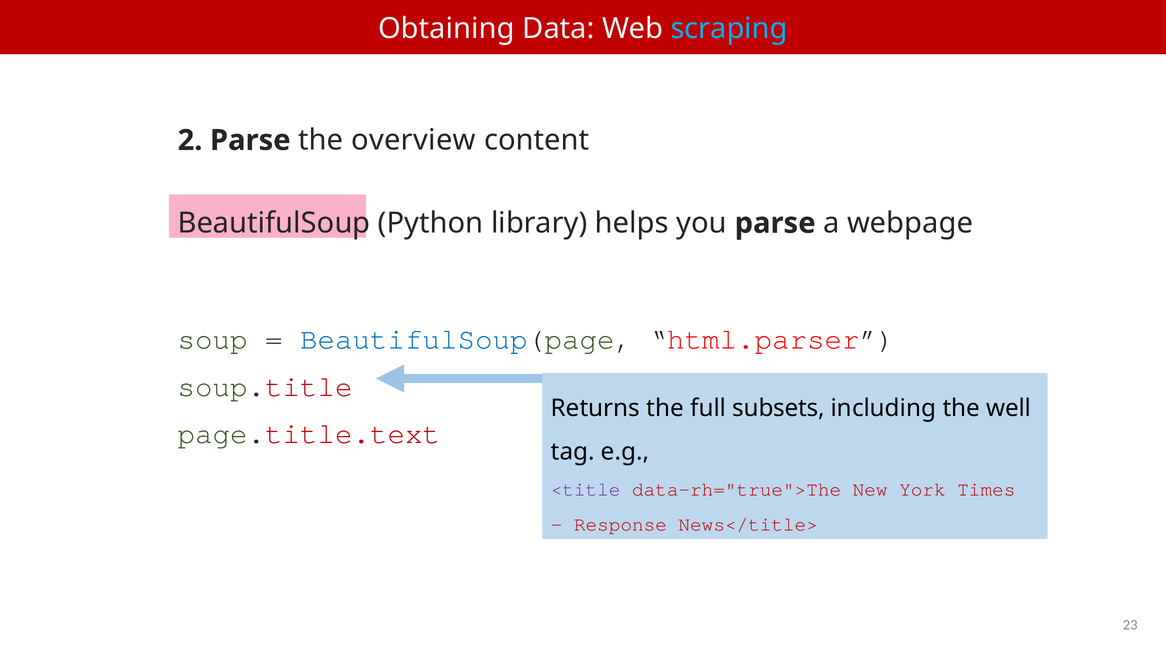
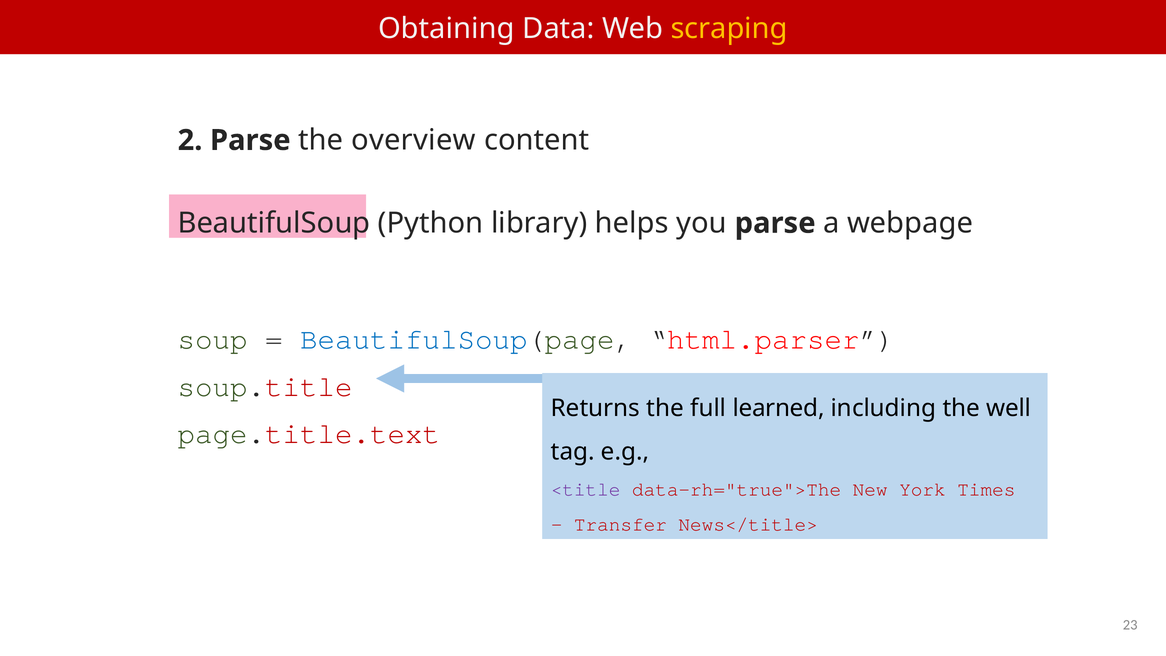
scraping colour: light blue -> yellow
subsets: subsets -> learned
Response: Response -> Transfer
